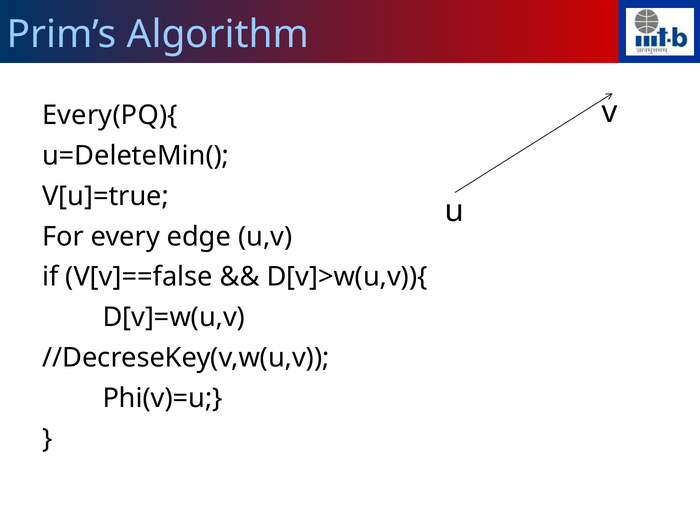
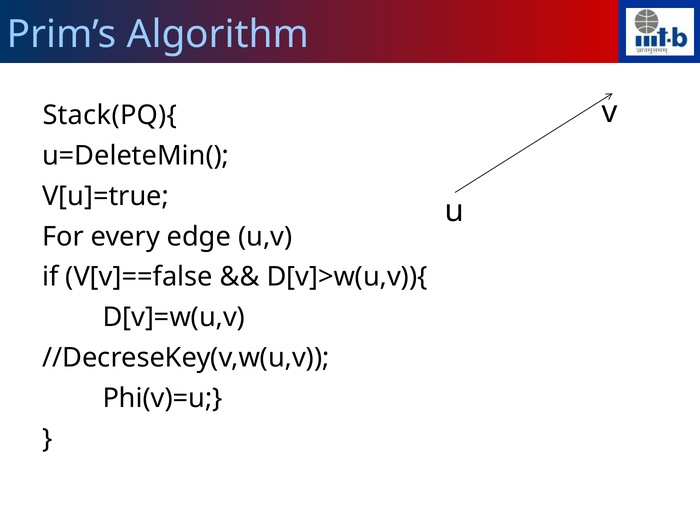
Every(PQ){: Every(PQ){ -> Stack(PQ){
